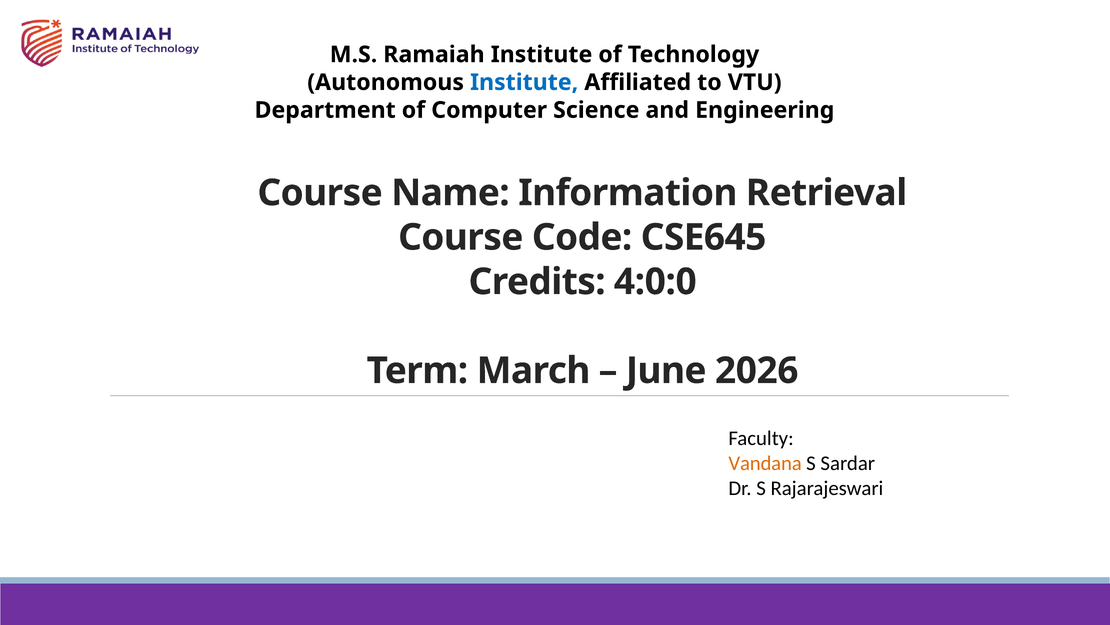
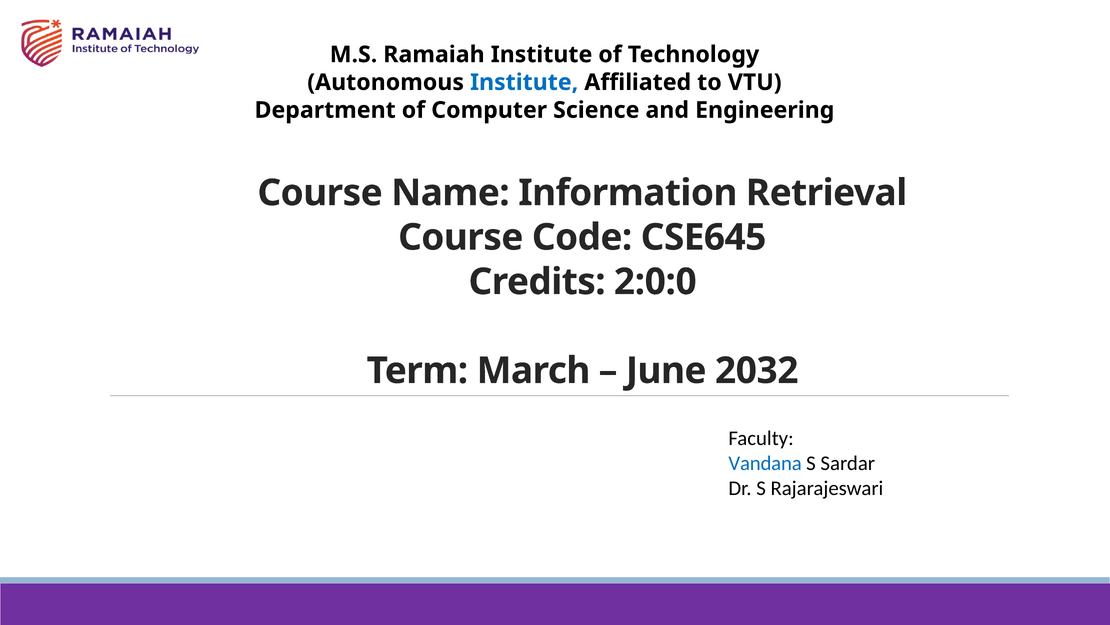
4:0:0: 4:0:0 -> 2:0:0
2026: 2026 -> 2032
Vandana colour: orange -> blue
